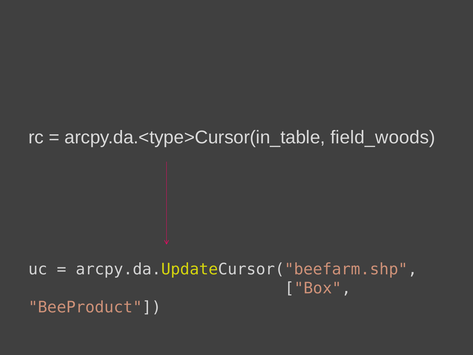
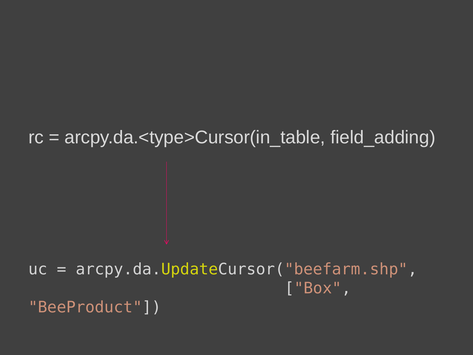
field_woods: field_woods -> field_adding
